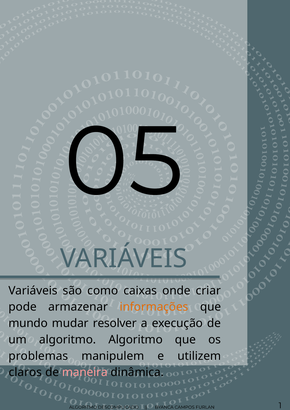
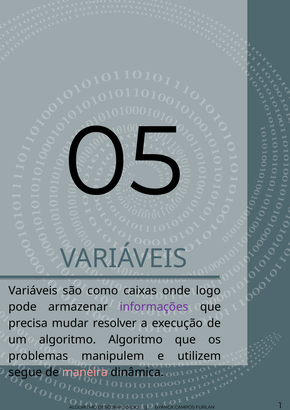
criar: criar -> logo
informações colour: orange -> purple
mundo: mundo -> precisa
claros: claros -> segue
